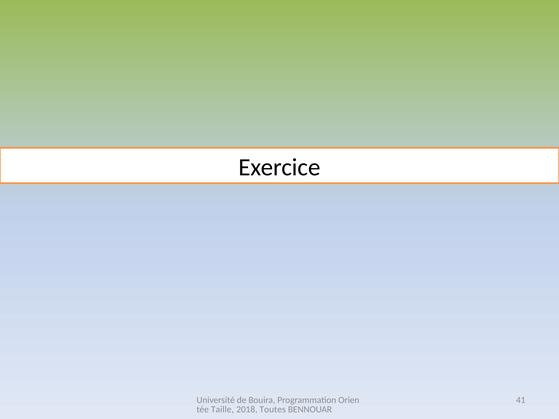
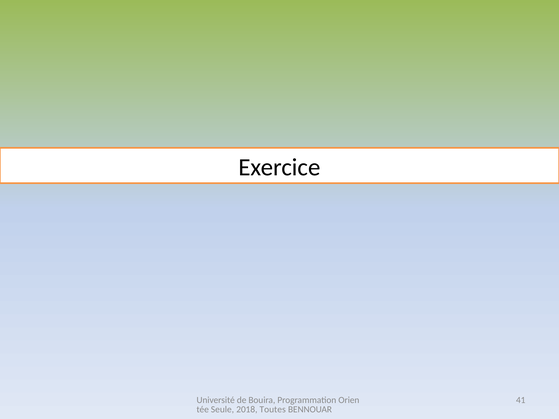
Taille: Taille -> Seule
